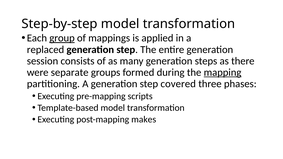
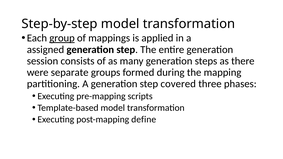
replaced: replaced -> assigned
mapping underline: present -> none
makes: makes -> define
